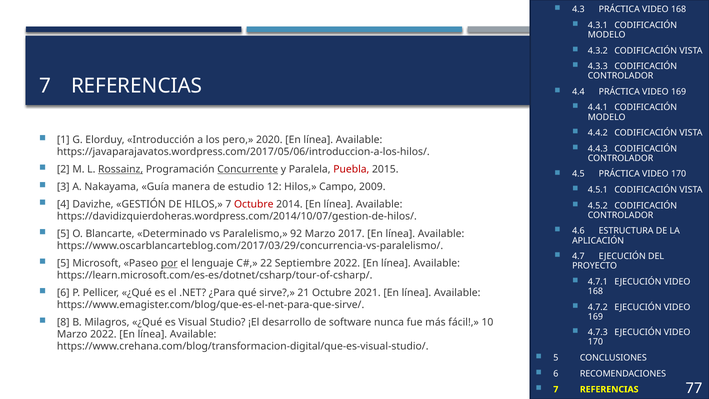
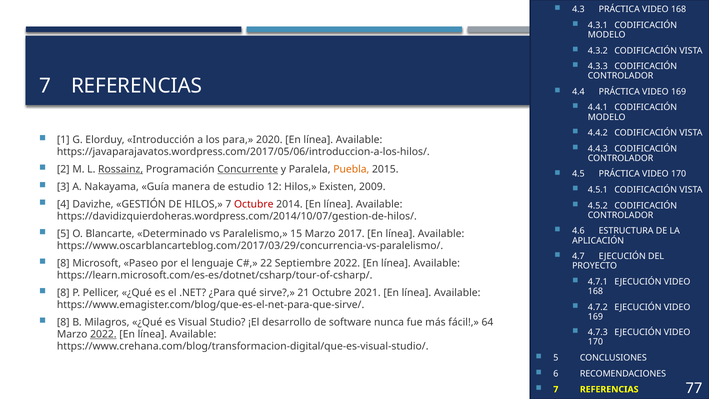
pero: pero -> para
Puebla colour: red -> orange
Campo: Campo -> Existen
92: 92 -> 15
5 at (63, 263): 5 -> 8
por underline: present -> none
6 at (63, 293): 6 -> 8
10: 10 -> 64
2022 at (103, 334) underline: none -> present
